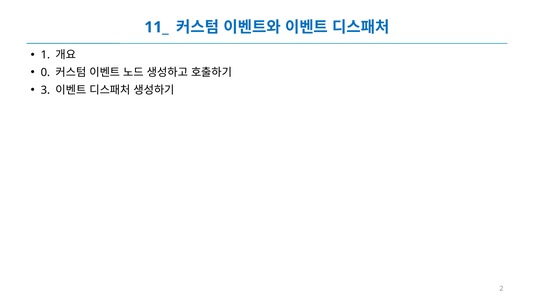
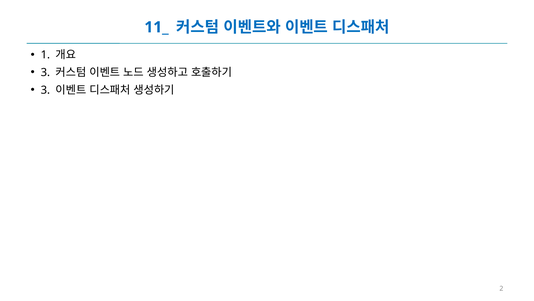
0 at (45, 72): 0 -> 3
